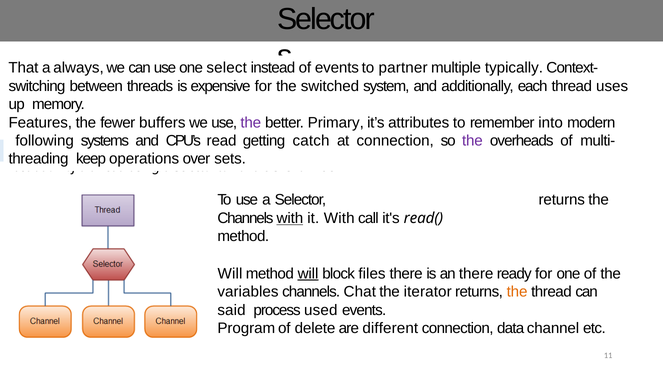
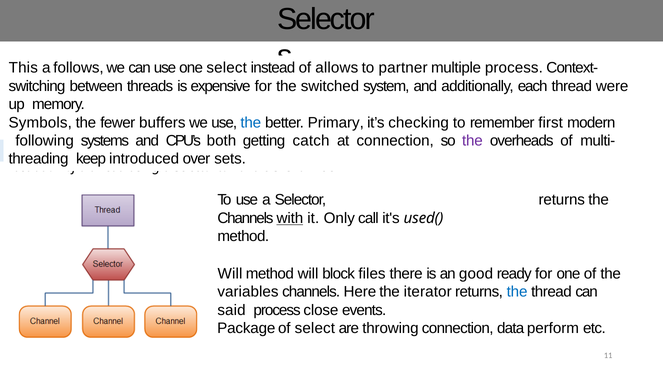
That at (23, 68): That -> This
always: always -> follows
of events: events -> allows
multiple typically: typically -> process
uses: uses -> were
Features: Features -> Symbols
the at (251, 122) colour: purple -> blue
attributes: attributes -> checking
into: into -> first
read: read -> both
operations: operations -> introduced
it With: With -> Only
read(: read( -> used(
will at (308, 274) underline: present -> none
an there: there -> good
channels Chat: Chat -> Here
the at (517, 292) colour: orange -> blue
used: used -> close
Program: Program -> Package
of delete: delete -> select
different: different -> throwing
channel: channel -> perform
